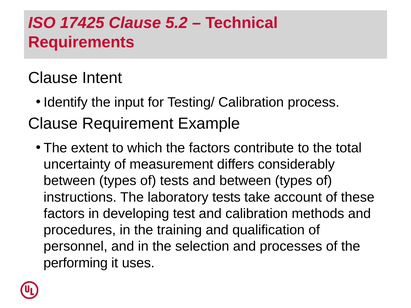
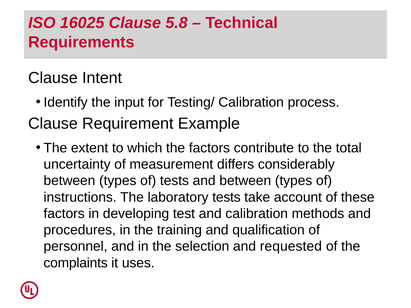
17425: 17425 -> 16025
5.2: 5.2 -> 5.8
processes: processes -> requested
performing: performing -> complaints
